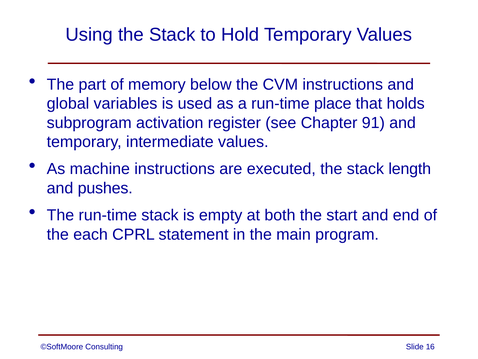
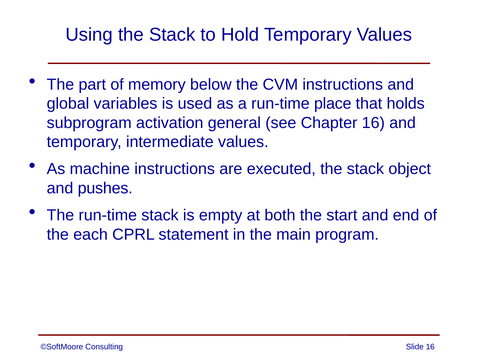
register: register -> general
Chapter 91: 91 -> 16
length: length -> object
